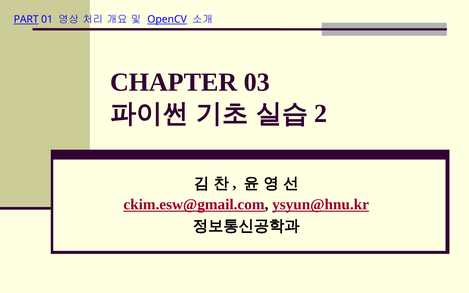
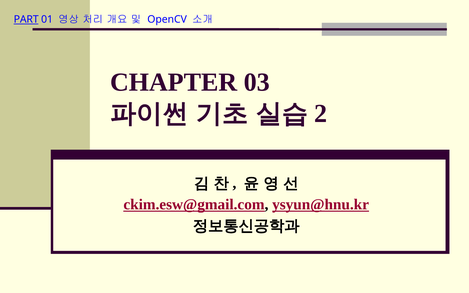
OpenCV underline: present -> none
